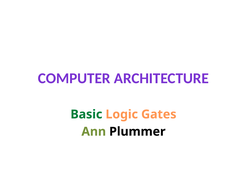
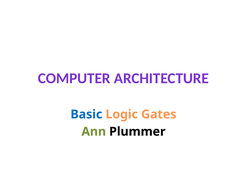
Basic colour: green -> blue
